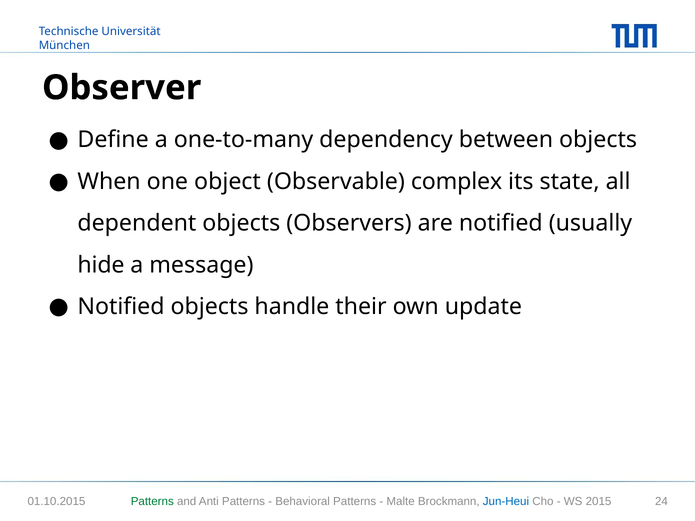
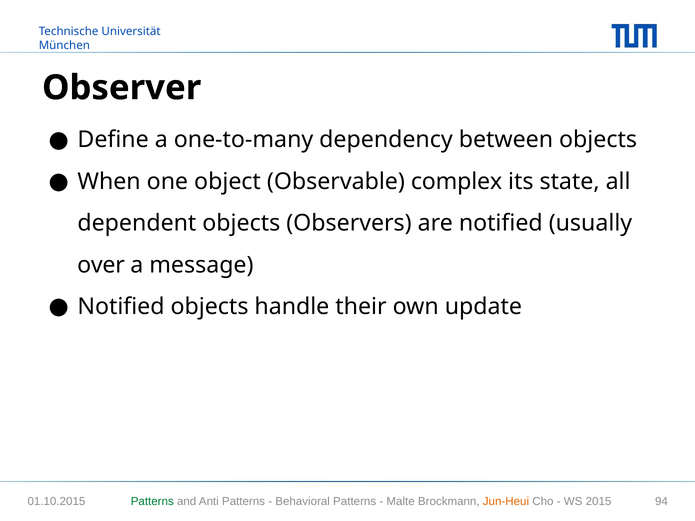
hide: hide -> over
Jun-Heui colour: blue -> orange
24: 24 -> 94
